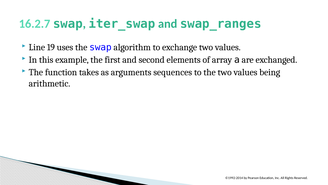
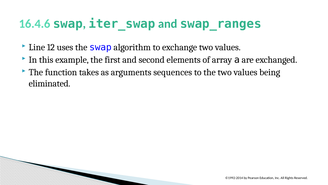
16.2.7: 16.2.7 -> 16.4.6
19: 19 -> 12
arithmetic: arithmetic -> eliminated
